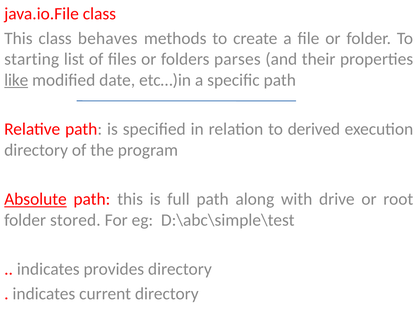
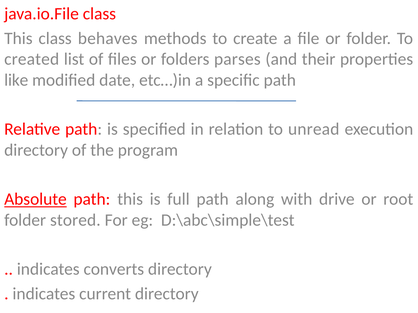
starting: starting -> created
like underline: present -> none
derived: derived -> unread
provides: provides -> converts
